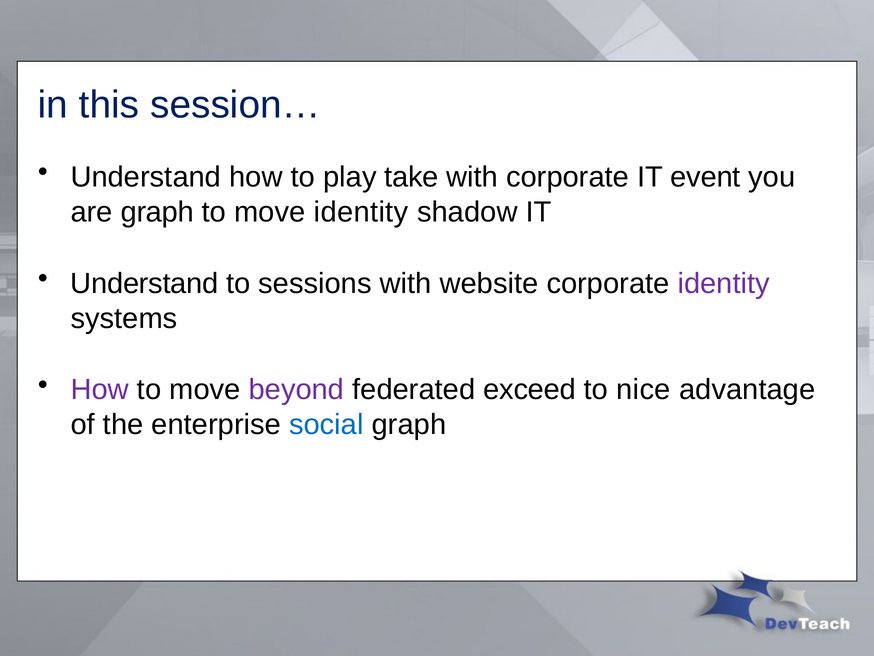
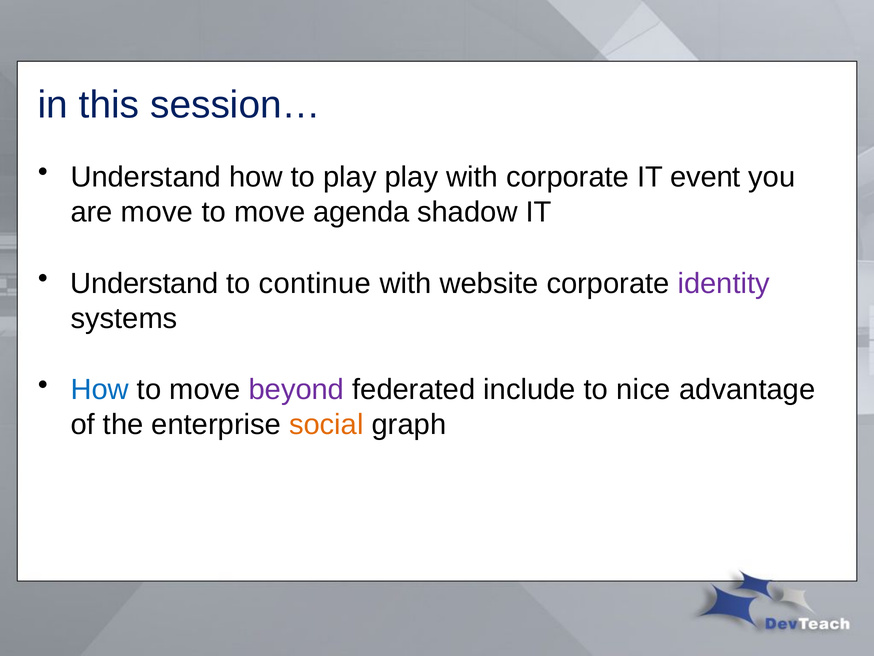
play take: take -> play
are graph: graph -> move
move identity: identity -> agenda
sessions: sessions -> continue
How at (100, 389) colour: purple -> blue
exceed: exceed -> include
social colour: blue -> orange
